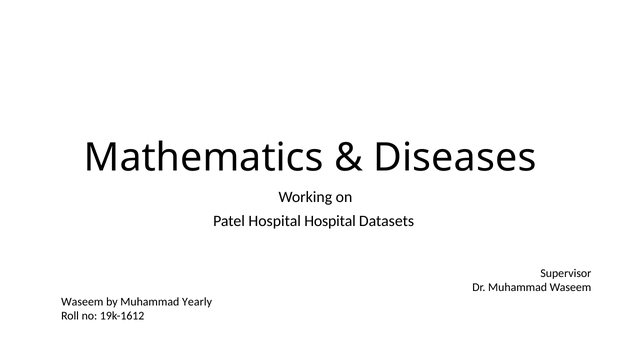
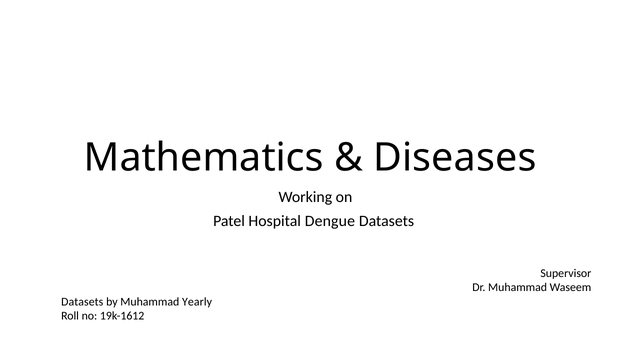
Hospital Hospital: Hospital -> Dengue
Waseem at (82, 302): Waseem -> Datasets
